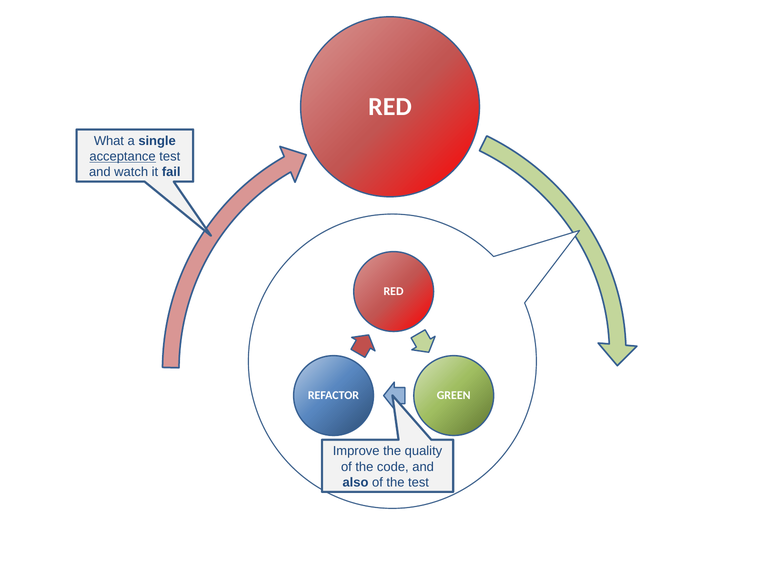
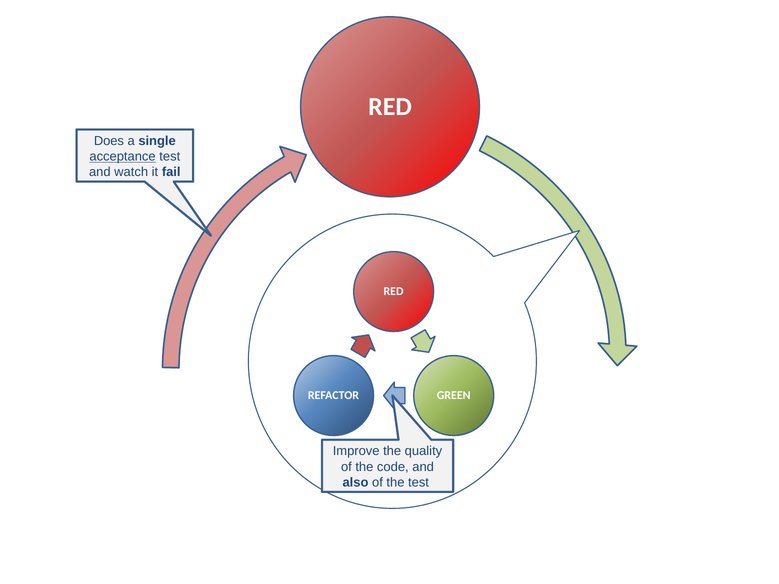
What: What -> Does
